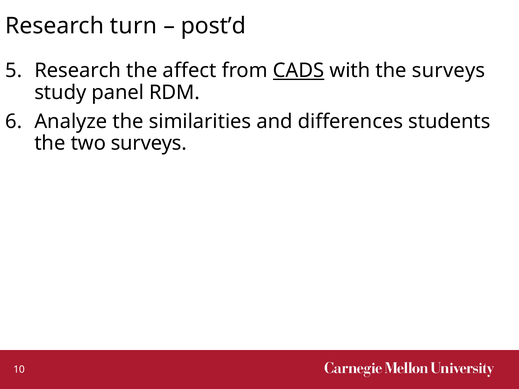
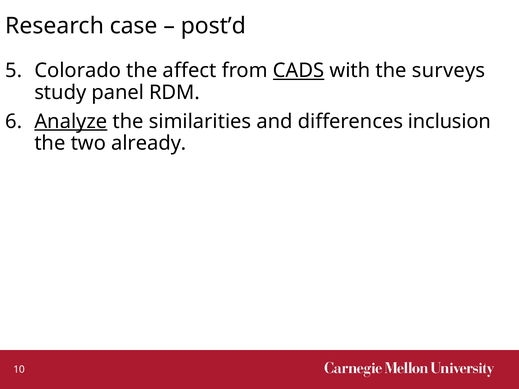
turn: turn -> case
Research at (78, 71): Research -> Colorado
Analyze underline: none -> present
students: students -> inclusion
two surveys: surveys -> already
